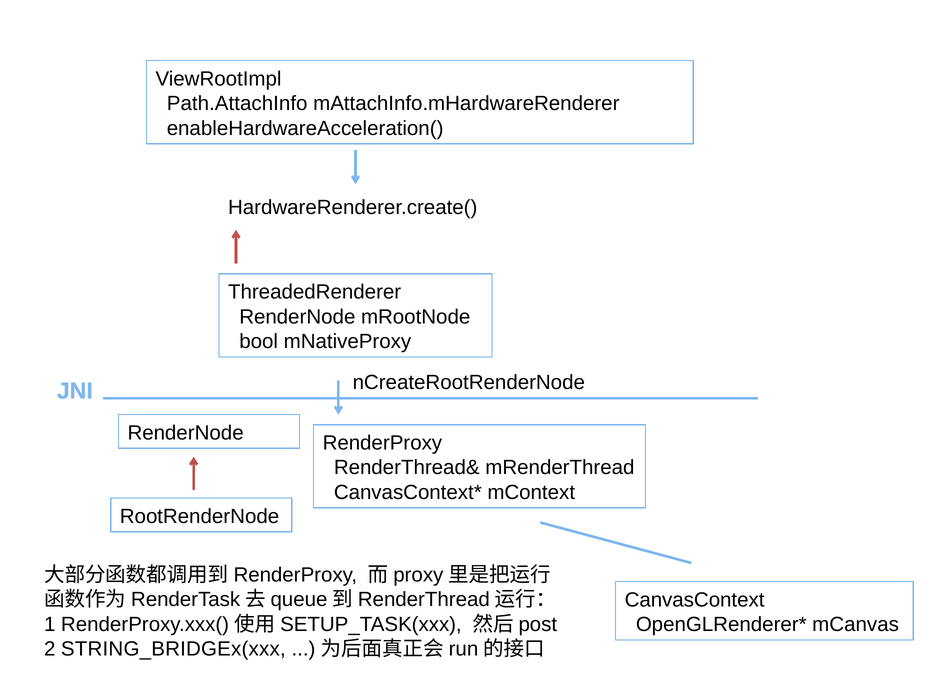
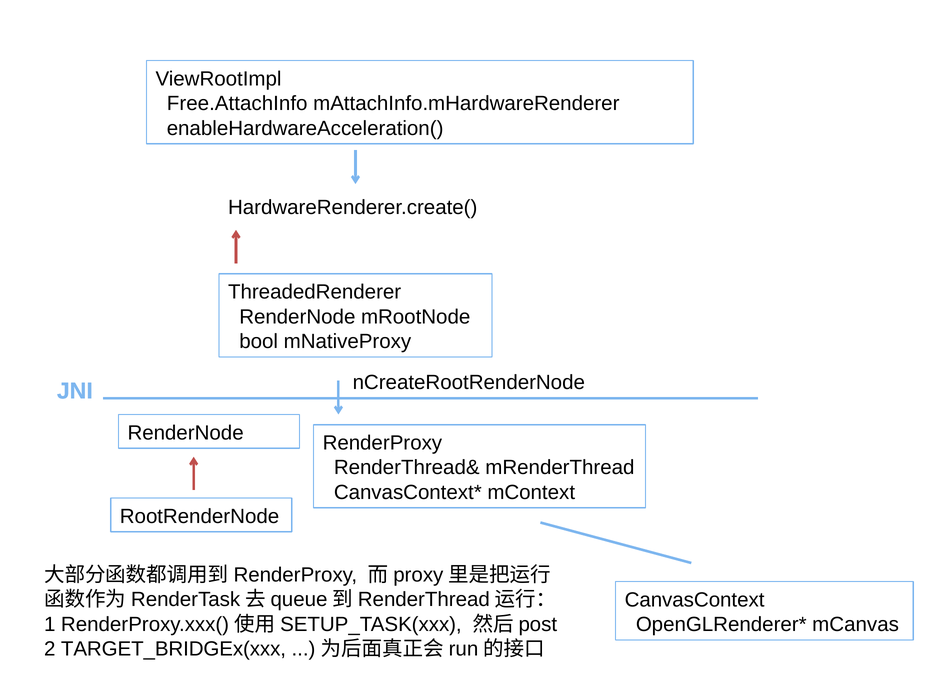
Path.AttachInfo: Path.AttachInfo -> Free.AttachInfo
STRING_BRIDGEx(xxx: STRING_BRIDGEx(xxx -> TARGET_BRIDGEx(xxx
